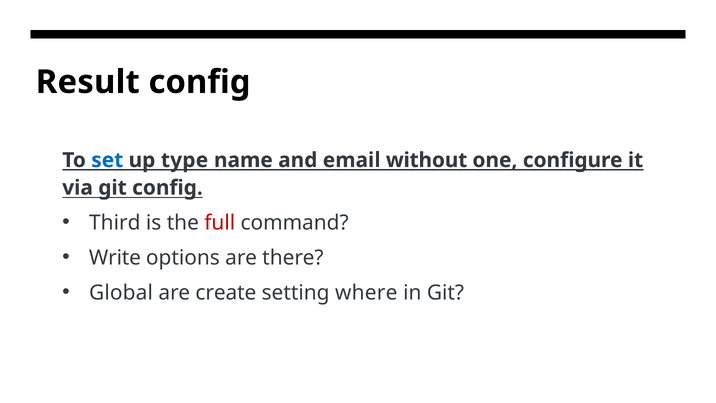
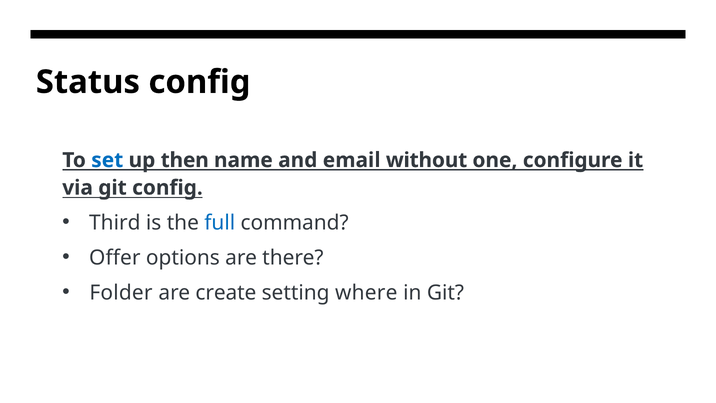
Result: Result -> Status
type: type -> then
full colour: red -> blue
Write: Write -> Offer
Global: Global -> Folder
